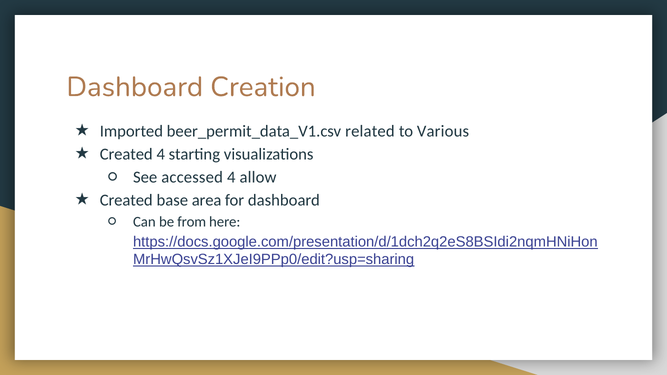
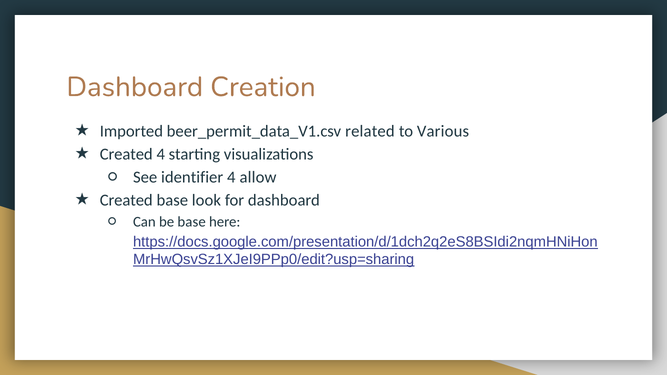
accessed: accessed -> identifier
area: area -> look
be from: from -> base
